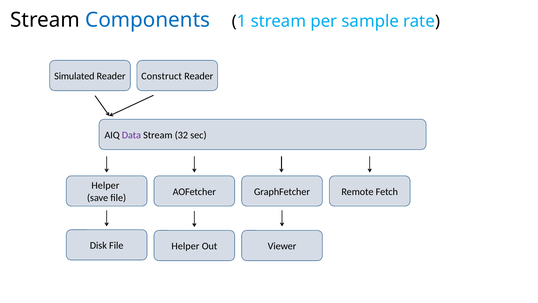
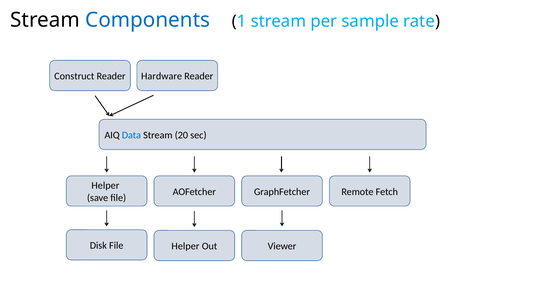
Simulated: Simulated -> Construct
Construct: Construct -> Hardware
Data colour: purple -> blue
32: 32 -> 20
